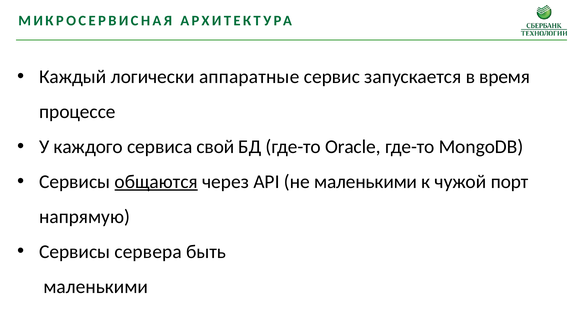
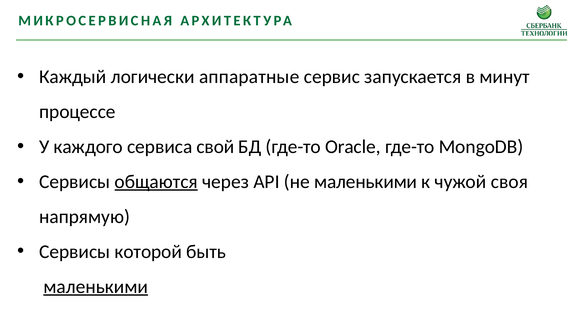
время: время -> минут
порт: порт -> своя
сервера: сервера -> которой
маленькими at (96, 287) underline: none -> present
